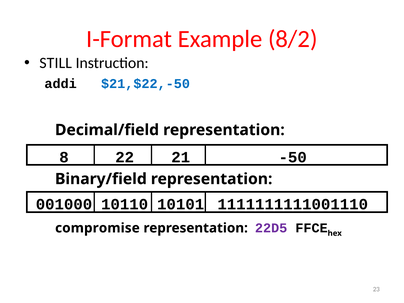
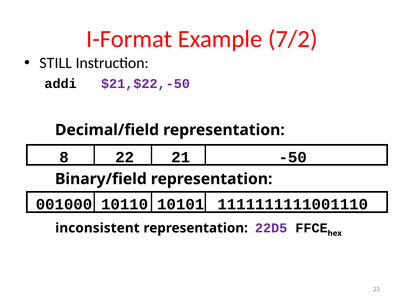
8/2: 8/2 -> 7/2
$21,$22,-50 colour: blue -> purple
compromise: compromise -> inconsistent
